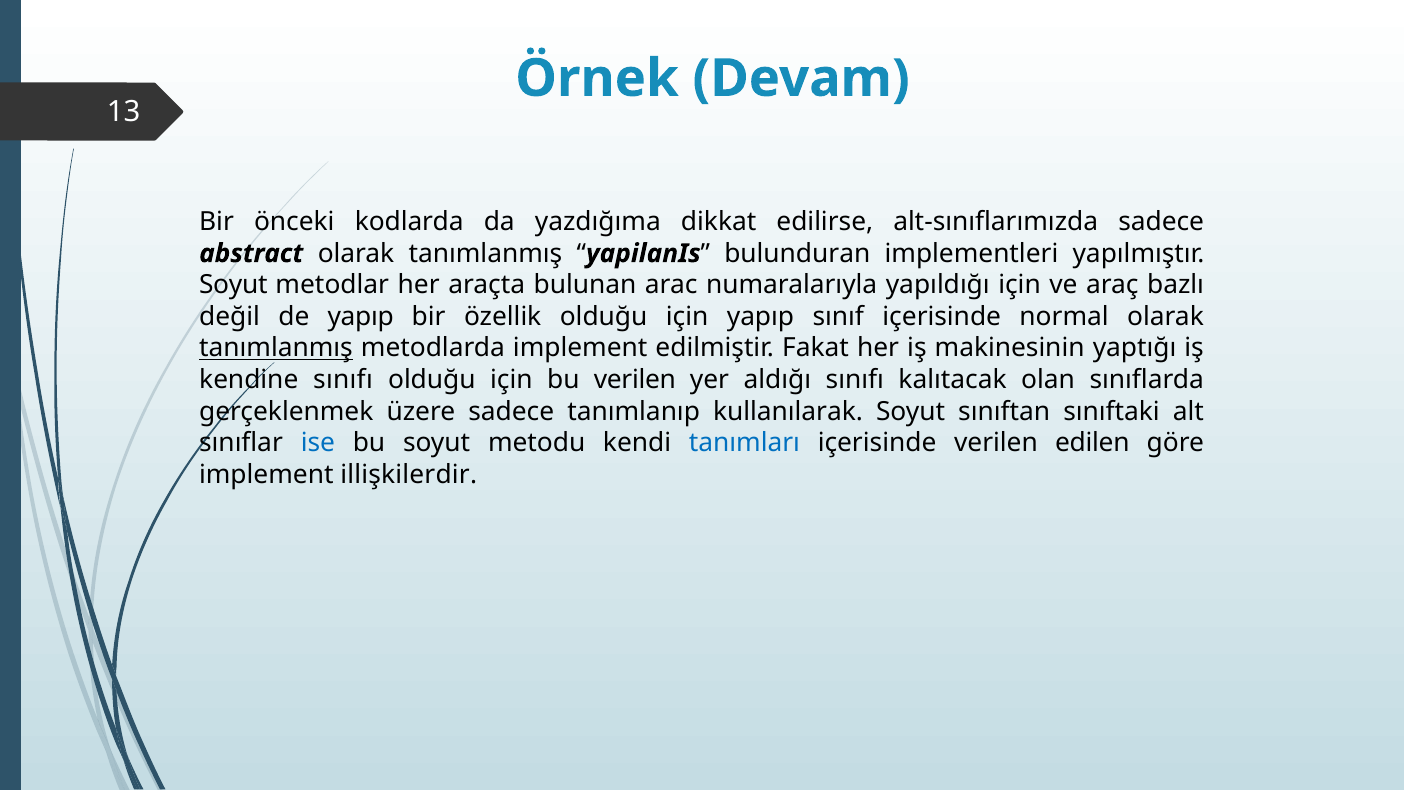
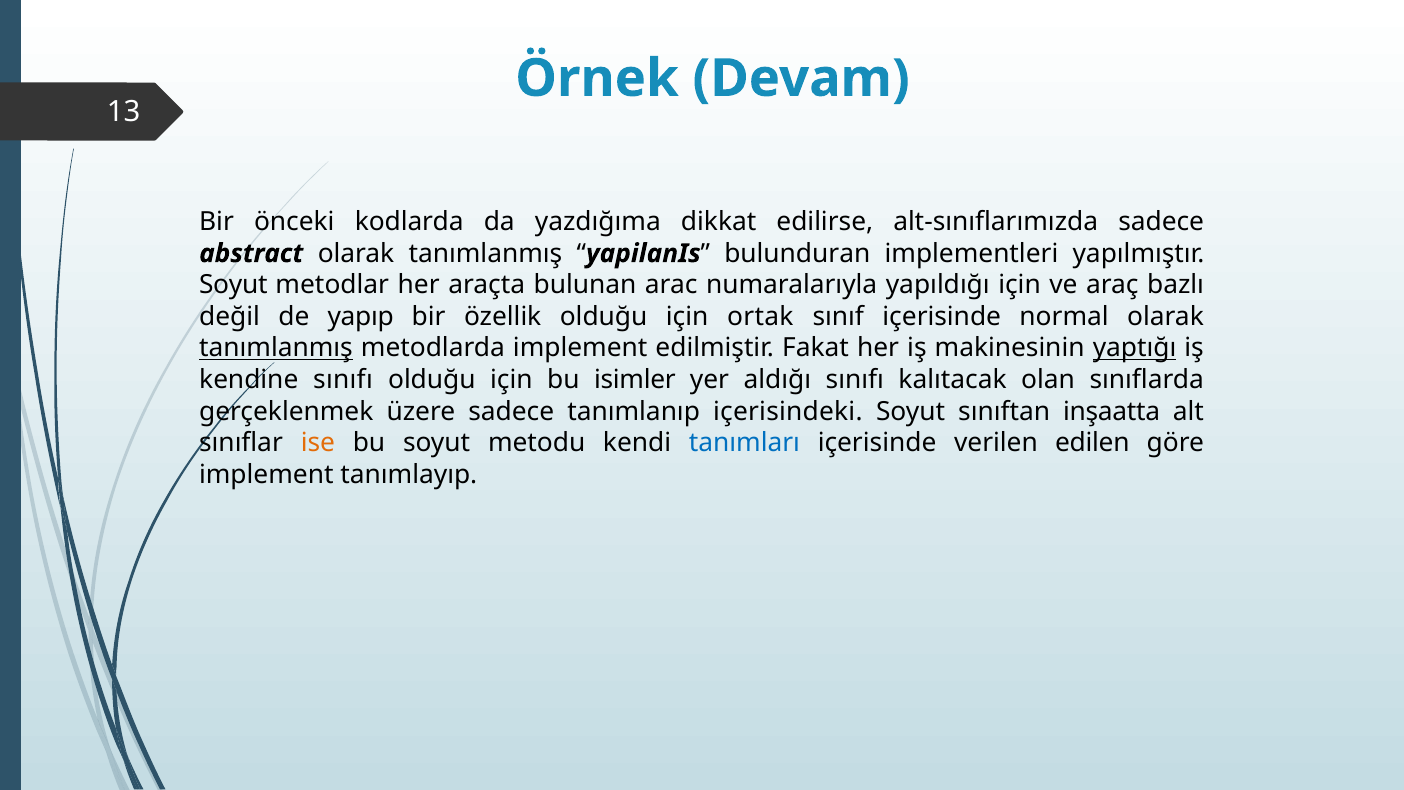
için yapıp: yapıp -> ortak
yaptığı underline: none -> present
bu verilen: verilen -> isimler
kullanılarak: kullanılarak -> içerisindeki
sınıftaki: sınıftaki -> inşaatta
ise colour: blue -> orange
illişkilerdir: illişkilerdir -> tanımlayıp
